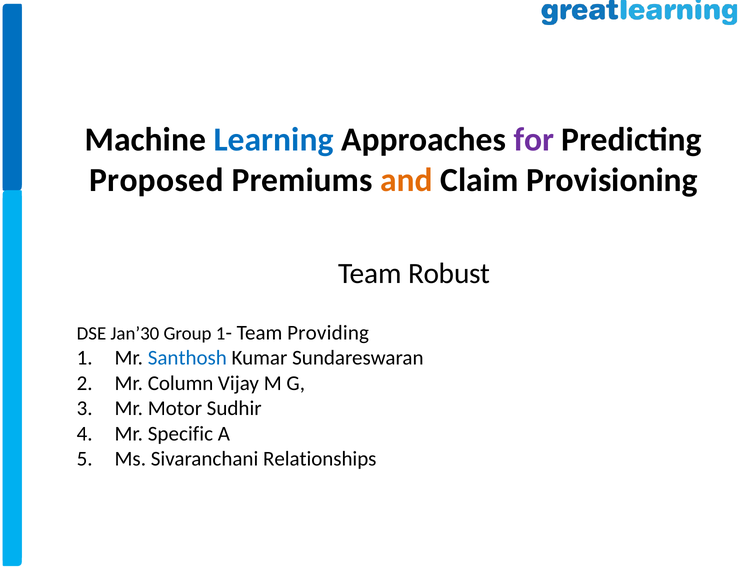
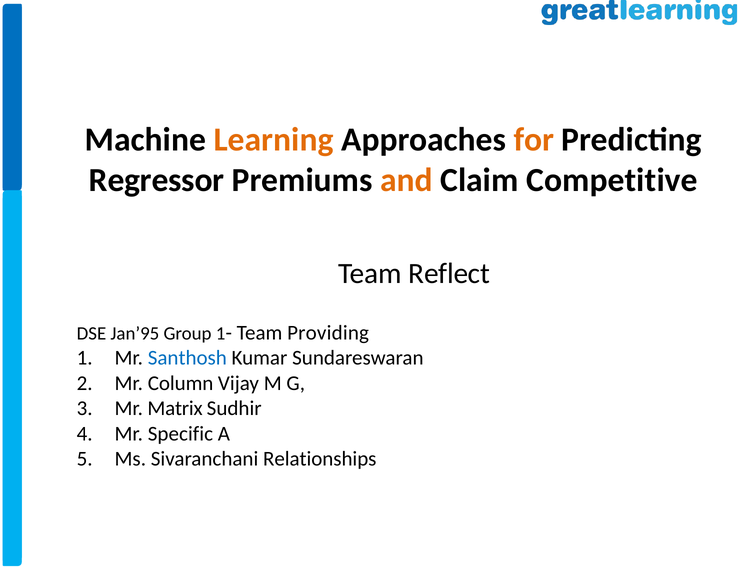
Learning colour: blue -> orange
for colour: purple -> orange
Proposed: Proposed -> Regressor
Provisioning: Provisioning -> Competitive
Robust: Robust -> Reflect
Jan’30: Jan’30 -> Jan’95
Motor: Motor -> Matrix
